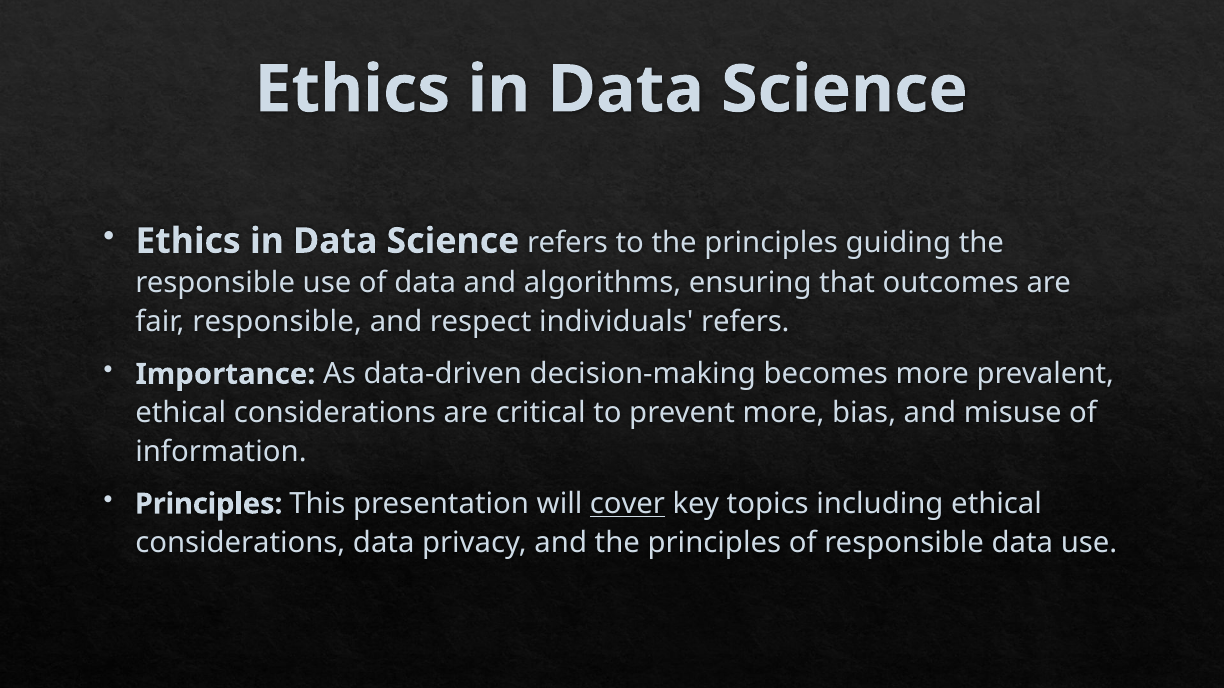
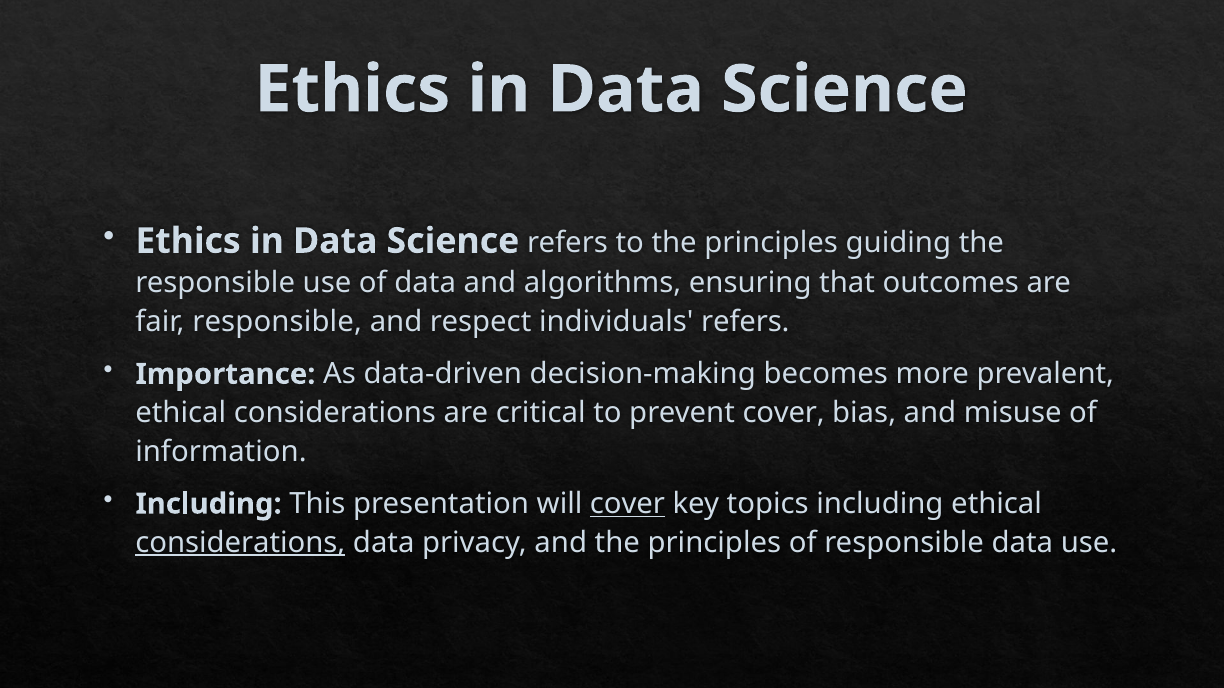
prevent more: more -> cover
Principles at (209, 504): Principles -> Including
considerations at (240, 543) underline: none -> present
